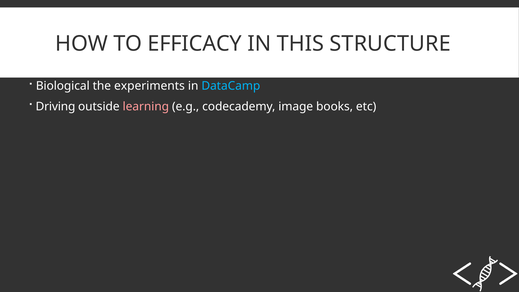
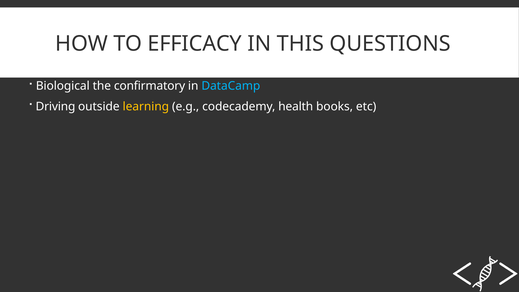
STRUCTURE: STRUCTURE -> QUESTIONS
experiments: experiments -> confirmatory
learning colour: pink -> yellow
image: image -> health
